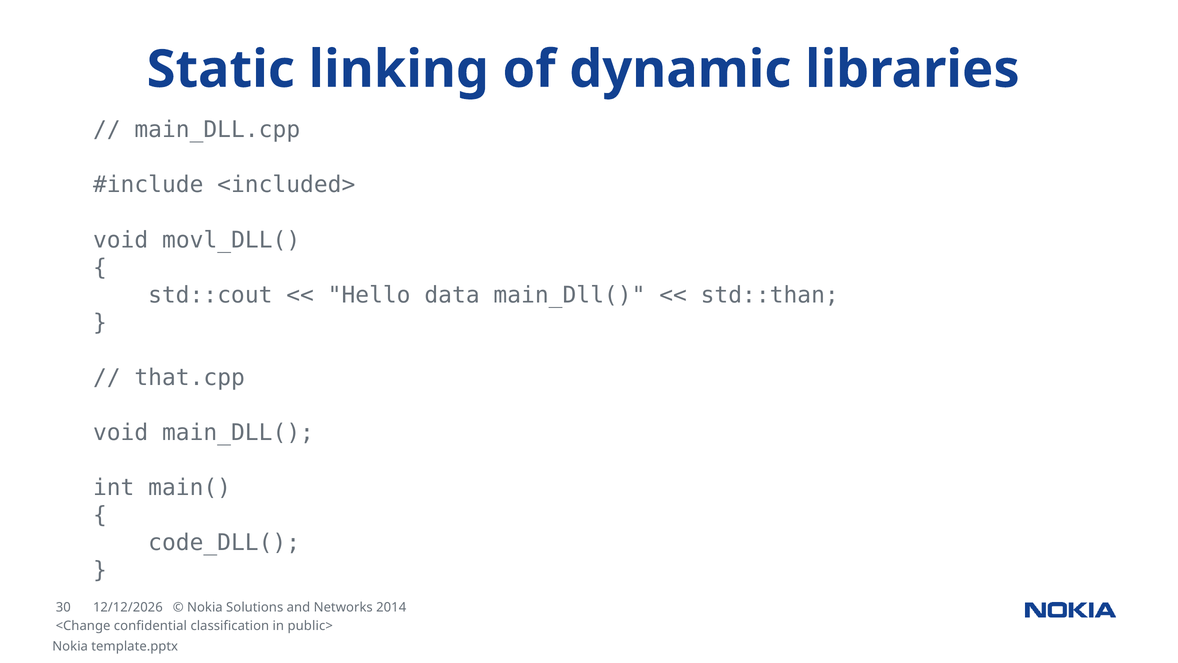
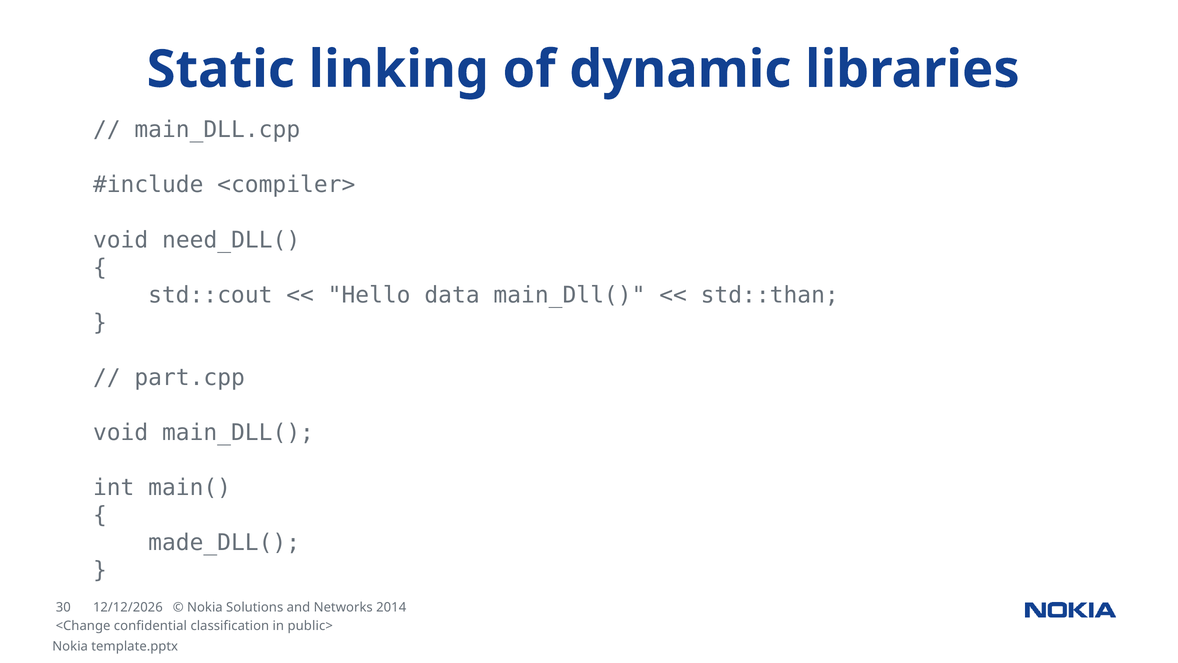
<included>: <included> -> <compiler>
movl_DLL(: movl_DLL( -> need_DLL(
that.cpp: that.cpp -> part.cpp
code_DLL(: code_DLL( -> made_DLL(
